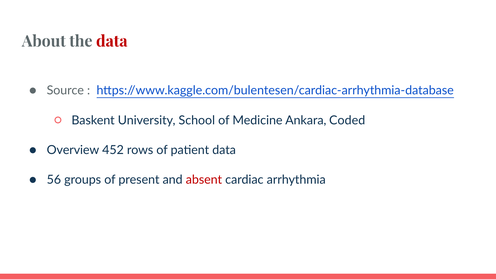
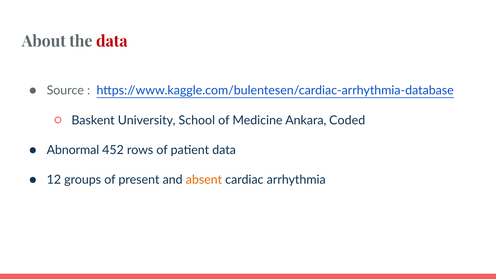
Overview: Overview -> Abnormal
56: 56 -> 12
absent colour: red -> orange
